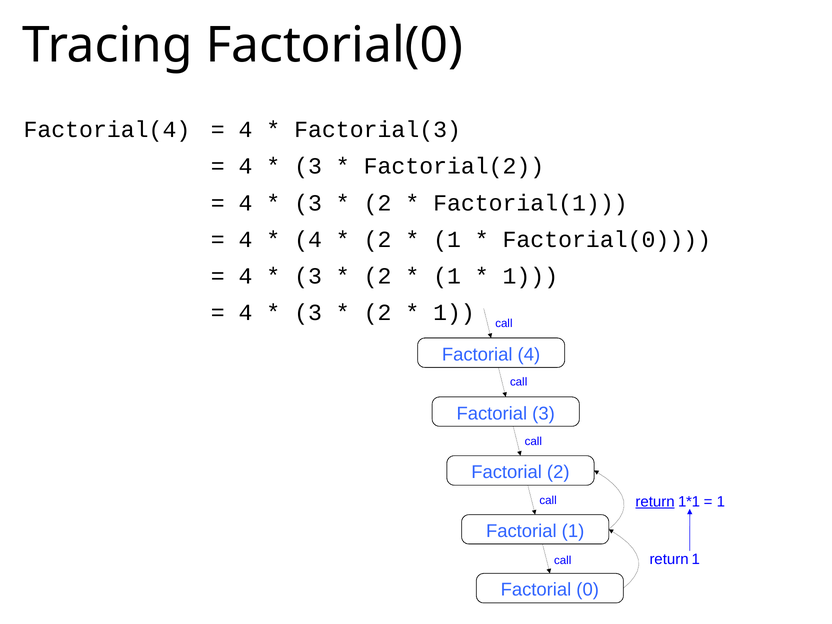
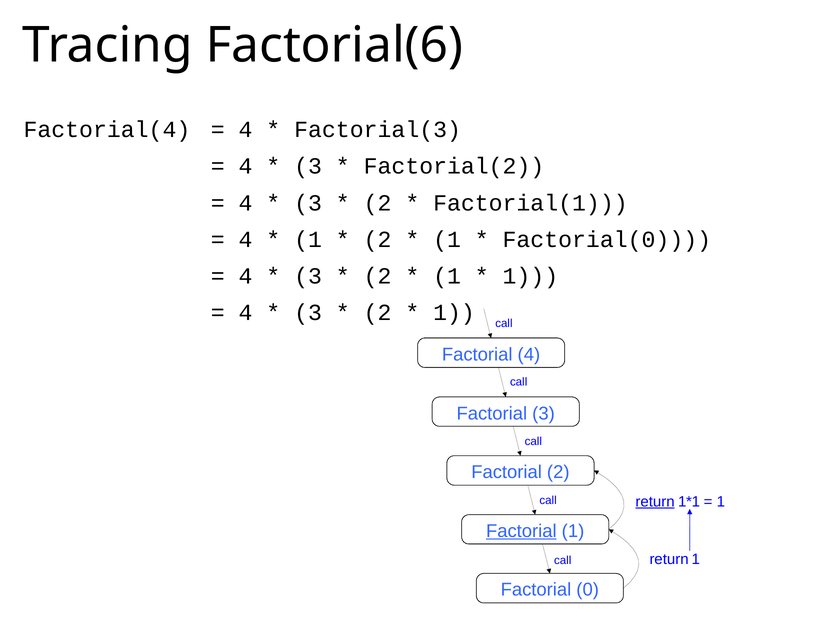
Tracing Factorial(0: Factorial(0 -> Factorial(6
4 at (308, 239): 4 -> 1
Factorial at (521, 531) underline: none -> present
